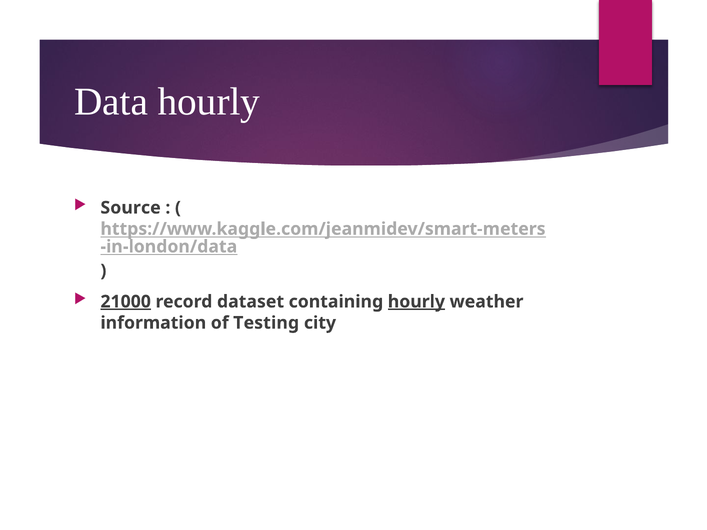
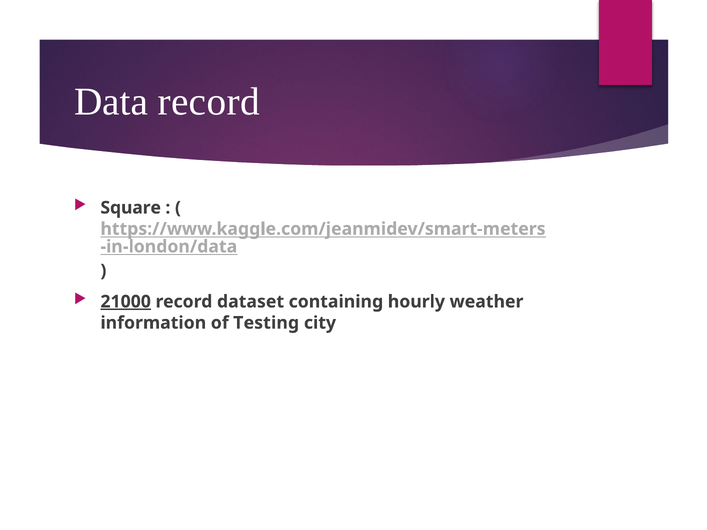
Data hourly: hourly -> record
Source: Source -> Square
hourly at (416, 302) underline: present -> none
